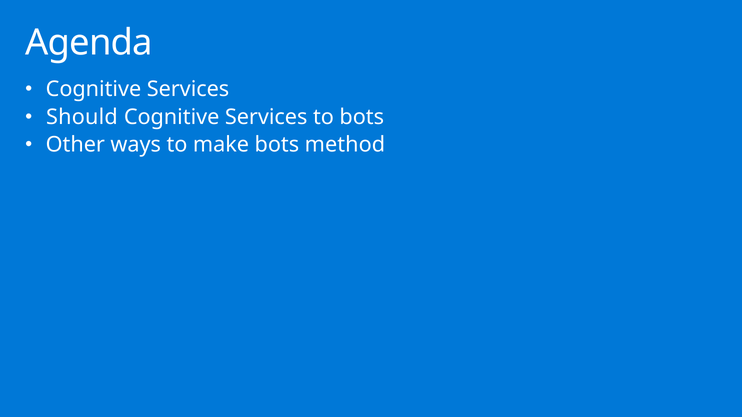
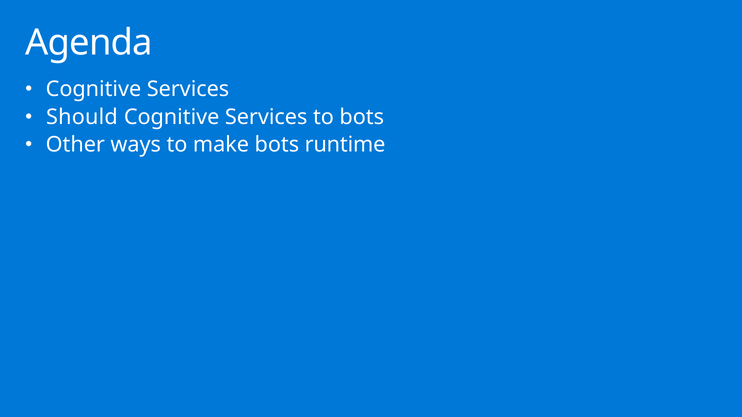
method: method -> runtime
